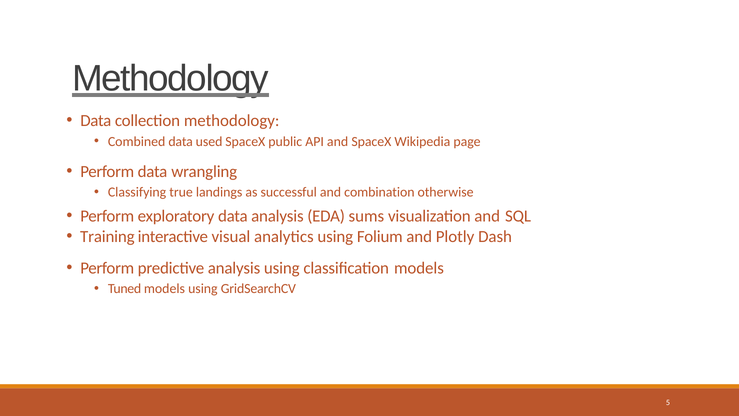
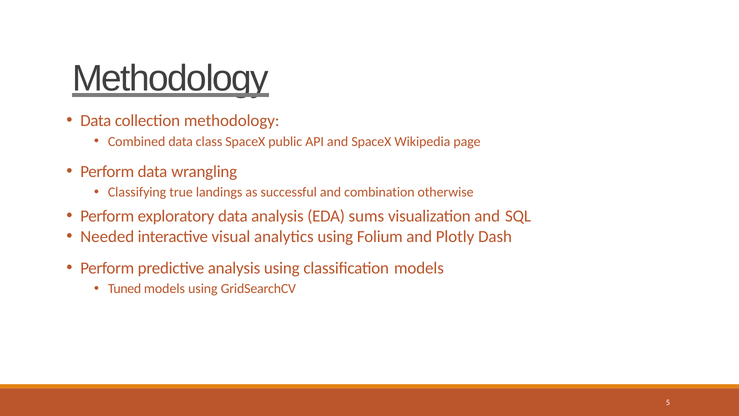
used: used -> class
Training: Training -> Needed
